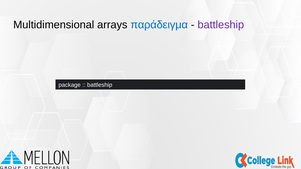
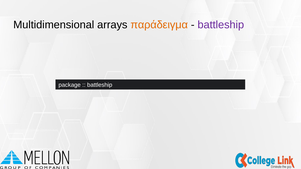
παράδειγμα colour: blue -> orange
